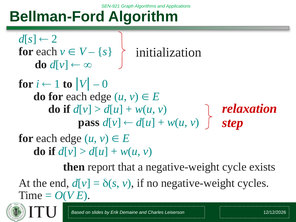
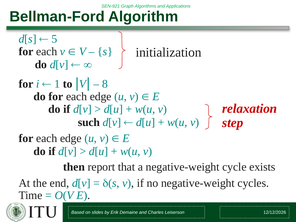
2: 2 -> 5
0: 0 -> 8
pass: pass -> such
